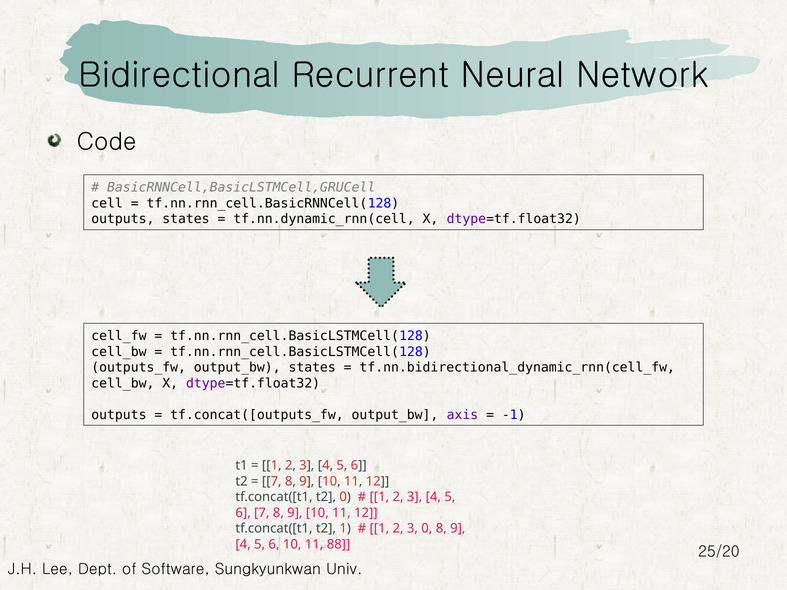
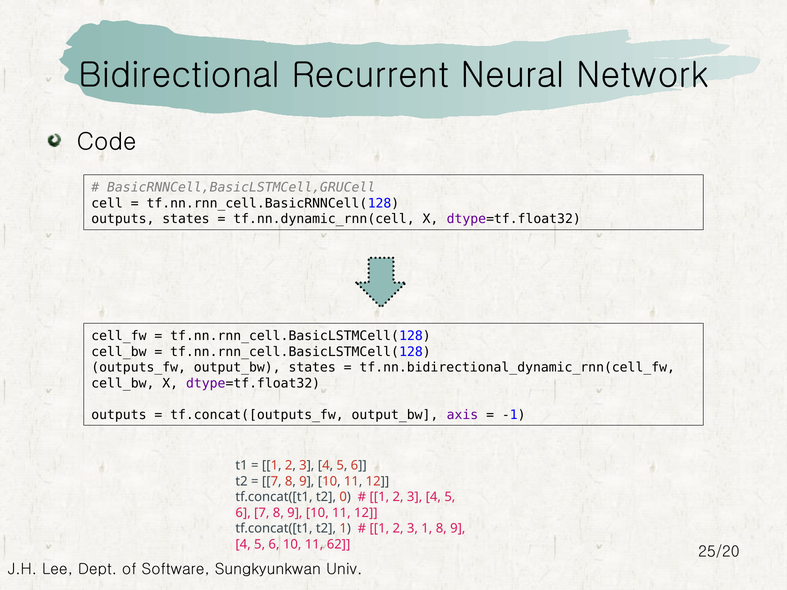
3 0: 0 -> 1
88: 88 -> 62
